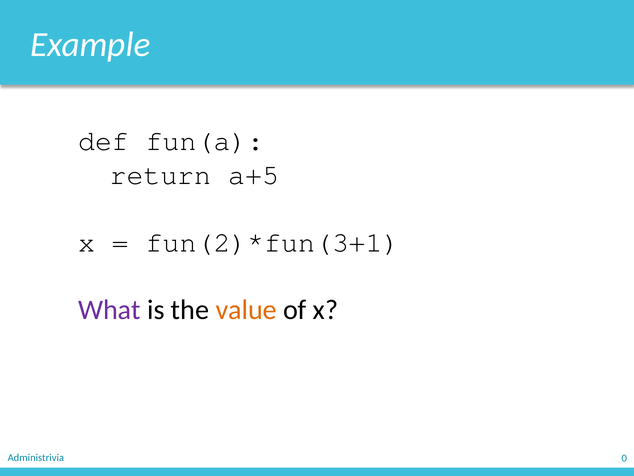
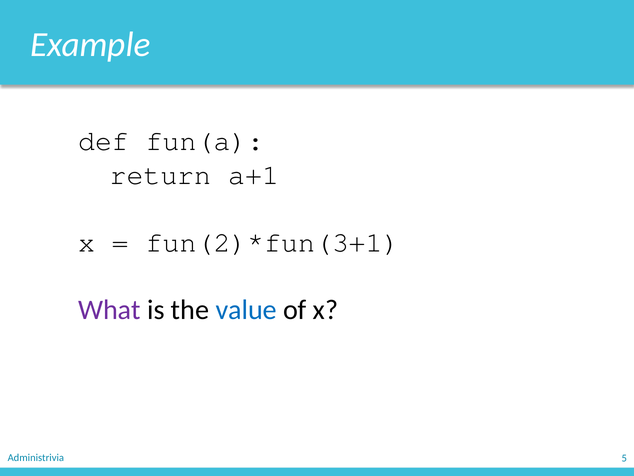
a+5: a+5 -> a+1
value colour: orange -> blue
0: 0 -> 5
